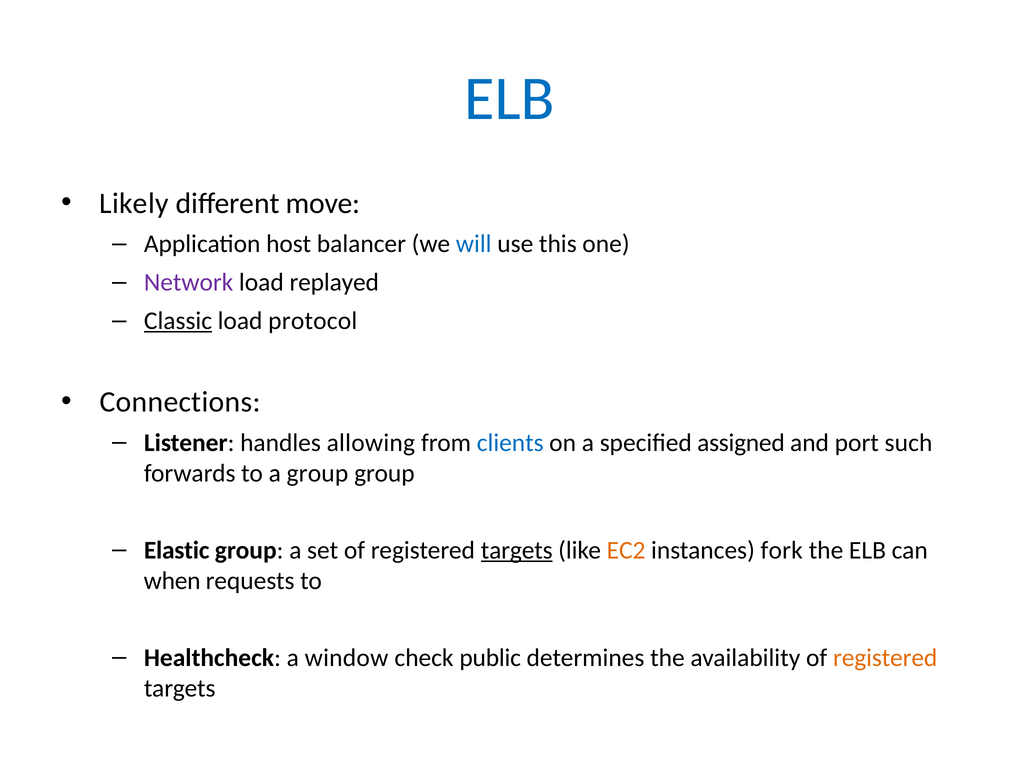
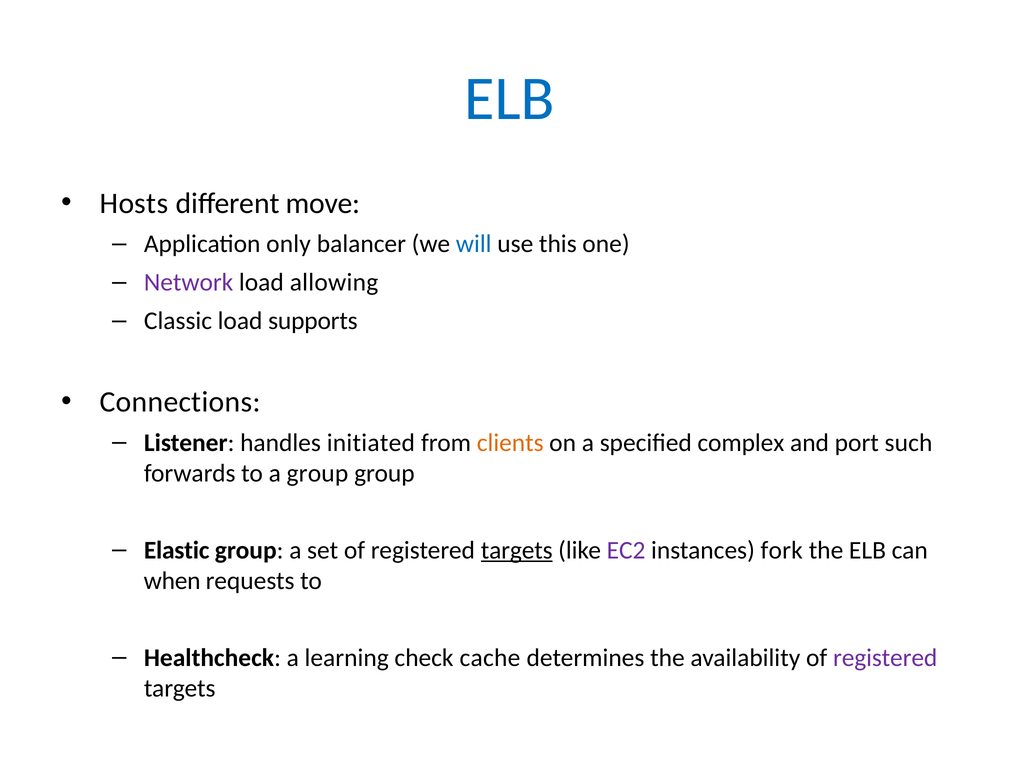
Likely: Likely -> Hosts
host: host -> only
replayed: replayed -> allowing
Classic underline: present -> none
protocol: protocol -> supports
allowing: allowing -> initiated
clients colour: blue -> orange
assigned: assigned -> complex
EC2 colour: orange -> purple
window: window -> learning
public: public -> cache
registered at (885, 658) colour: orange -> purple
